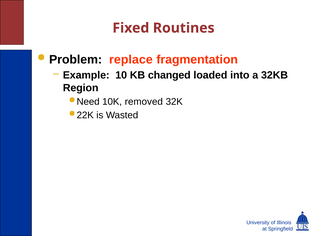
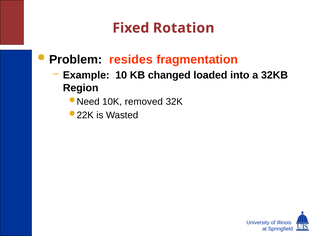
Routines: Routines -> Rotation
replace: replace -> resides
